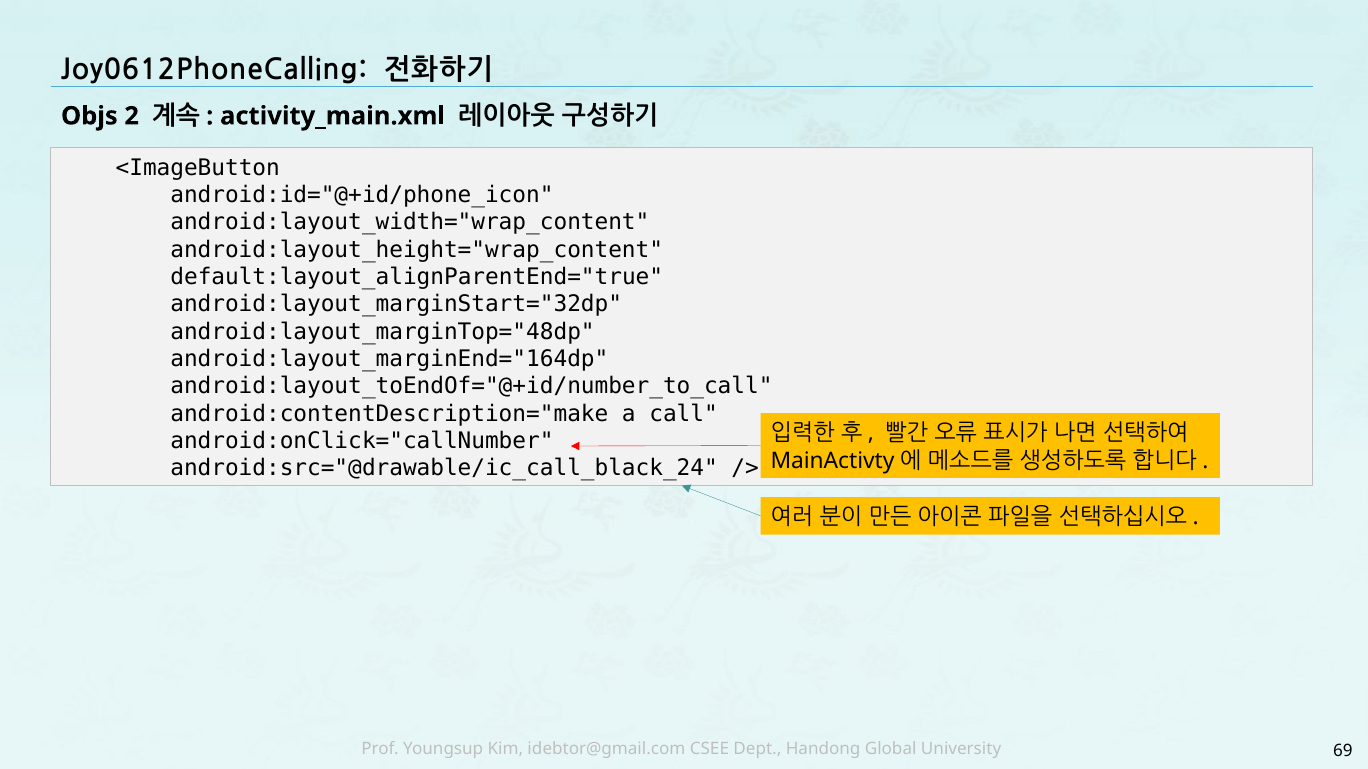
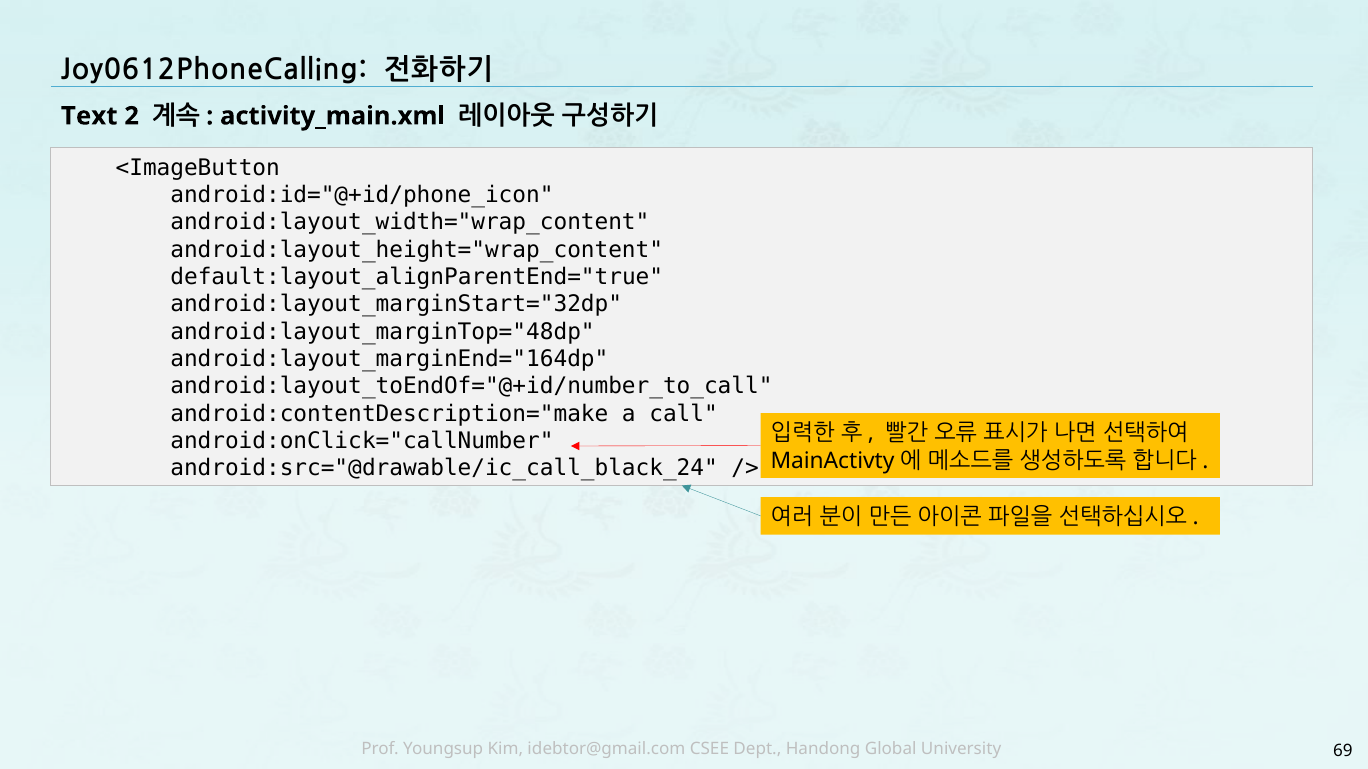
Objs: Objs -> Text
